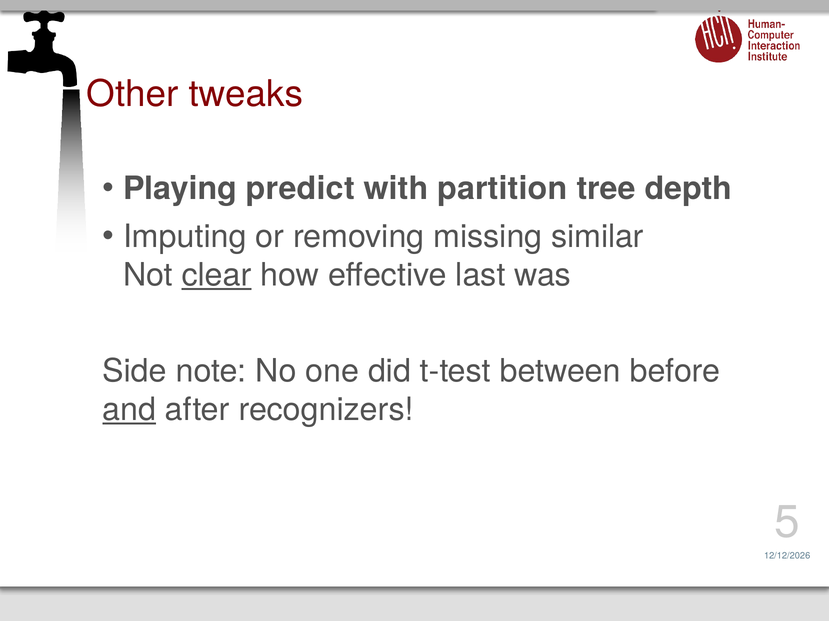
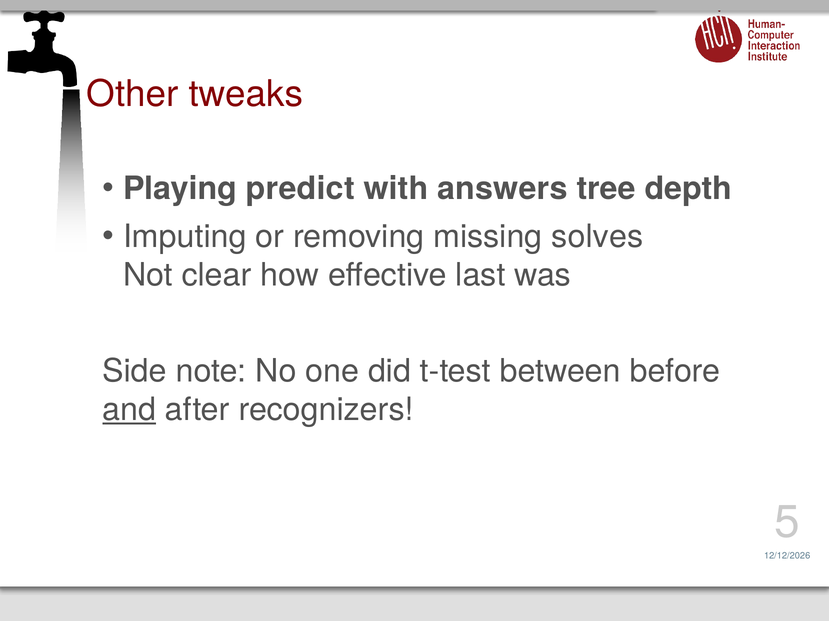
partition: partition -> answers
similar: similar -> solves
clear underline: present -> none
